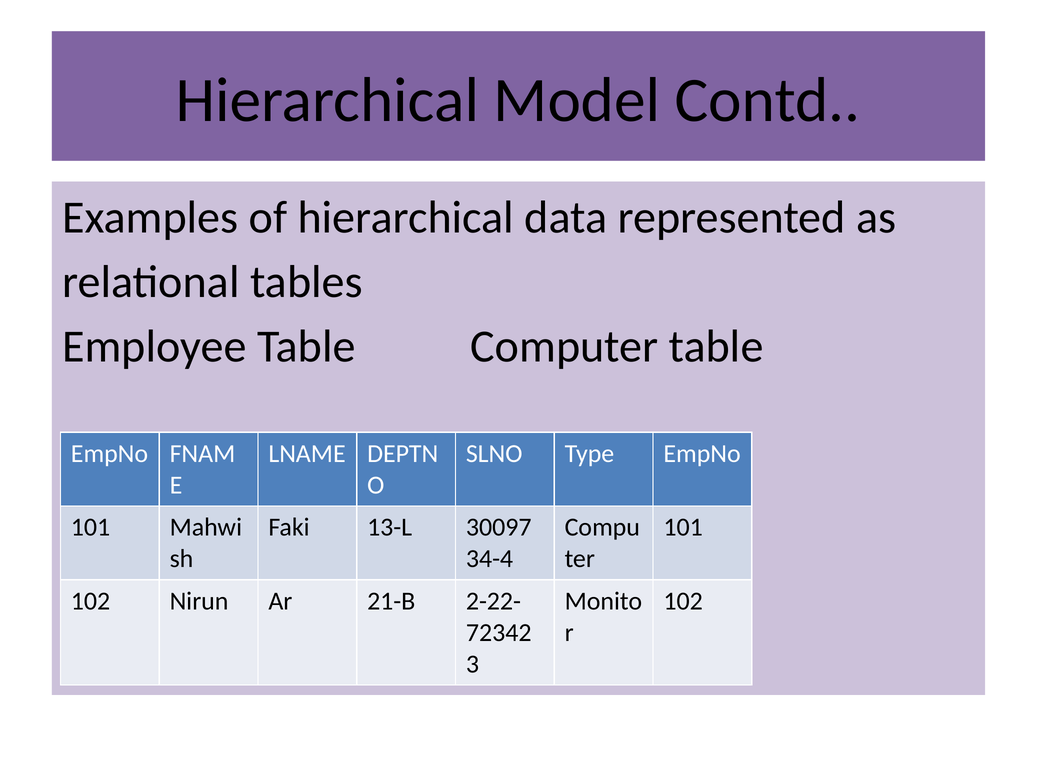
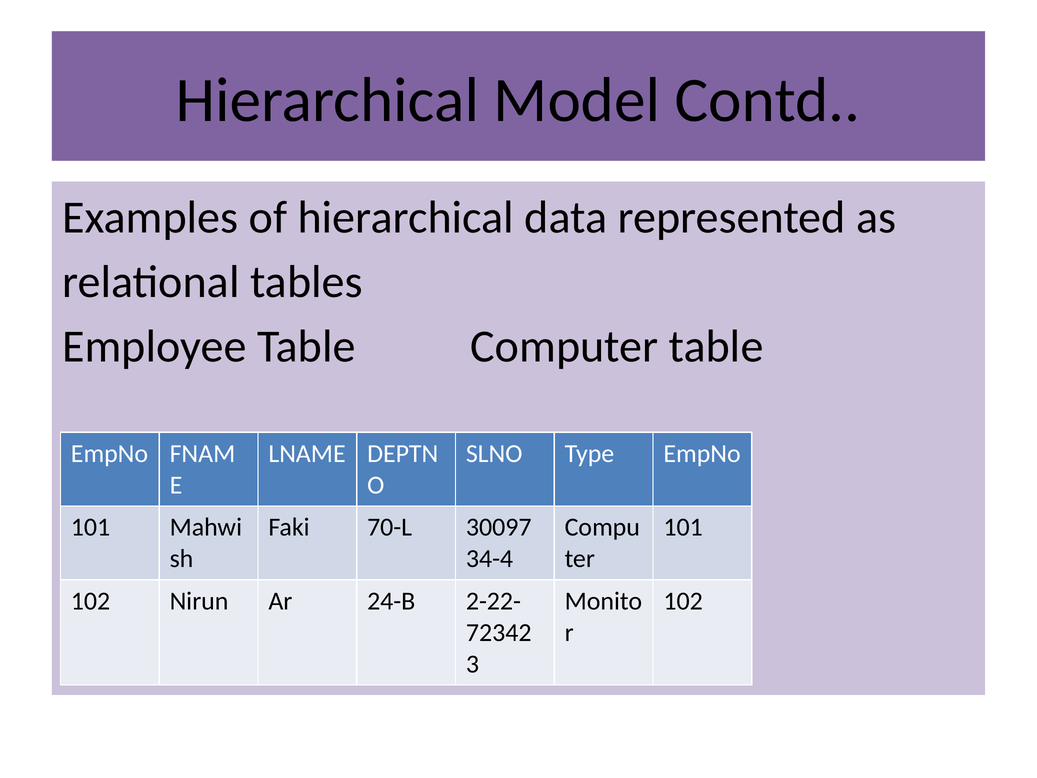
13-L: 13-L -> 70-L
21-B: 21-B -> 24-B
